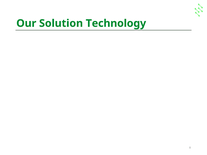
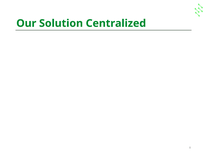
Technology: Technology -> Centralized
